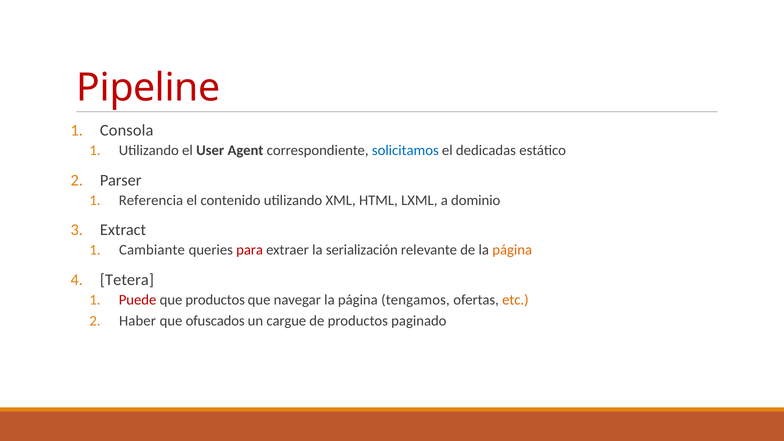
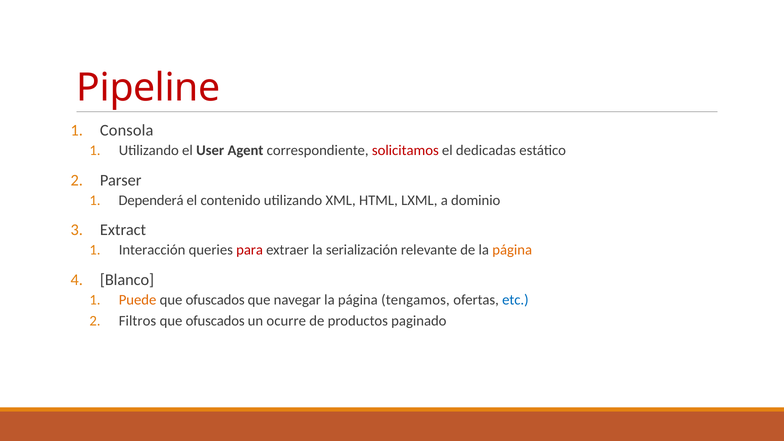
solicitamos colour: blue -> red
Referencia: Referencia -> Dependerá
Cambiante: Cambiante -> Interacción
Tetera: Tetera -> Blanco
Puede colour: red -> orange
productos at (215, 300): productos -> ofuscados
etc colour: orange -> blue
Haber: Haber -> Filtros
cargue: cargue -> ocurre
